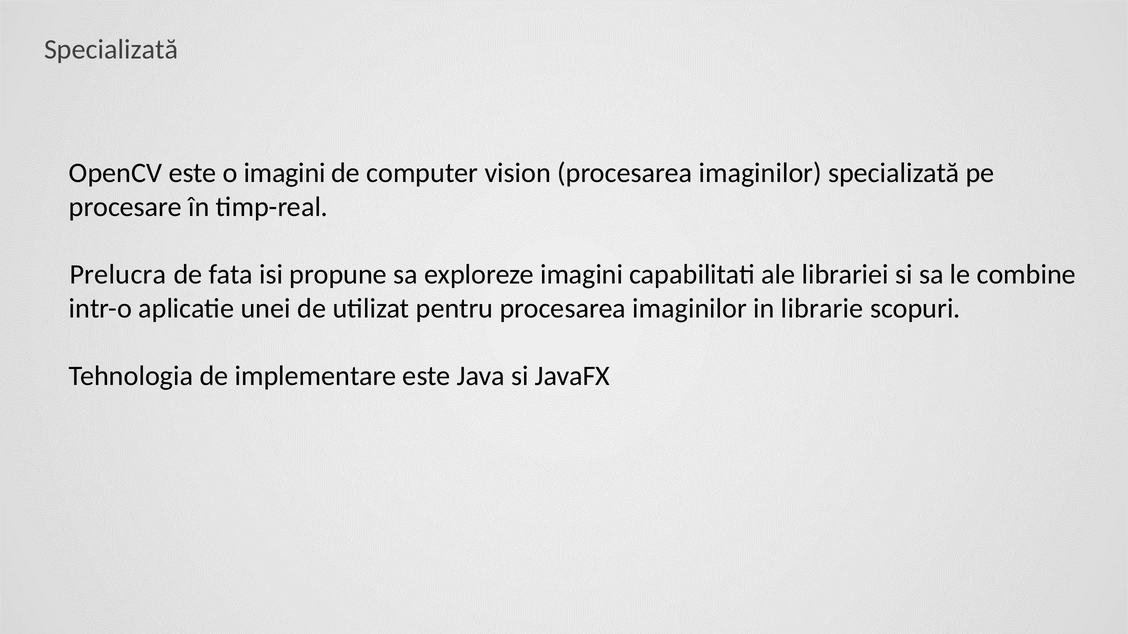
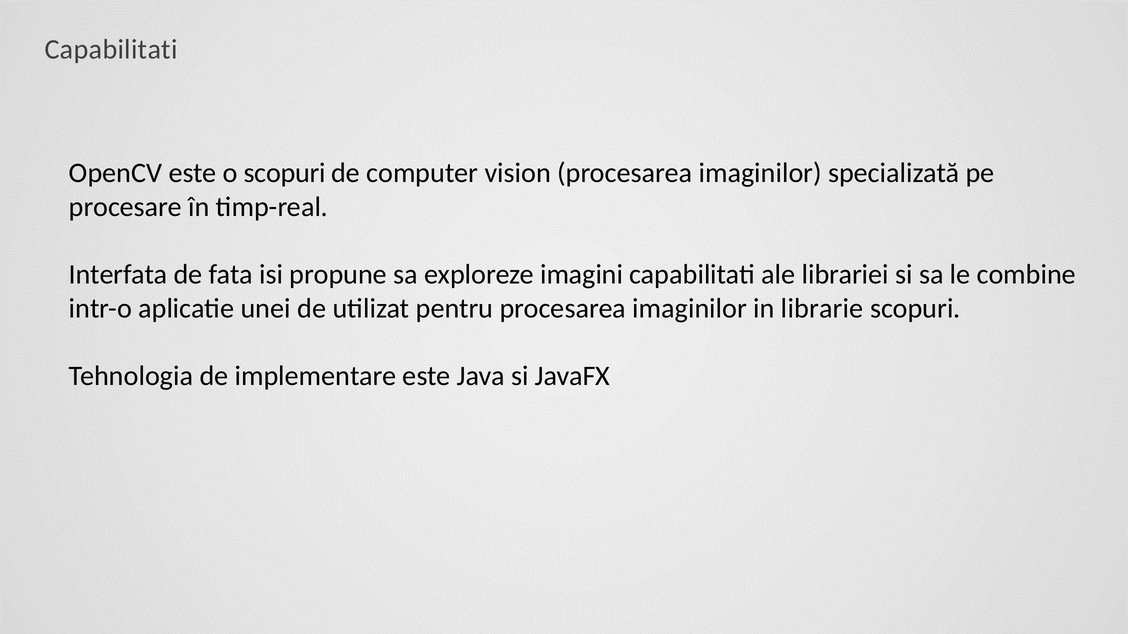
Specializată at (111, 50): Specializată -> Capabilitati
o imagini: imagini -> scopuri
Prelucra: Prelucra -> Interfata
